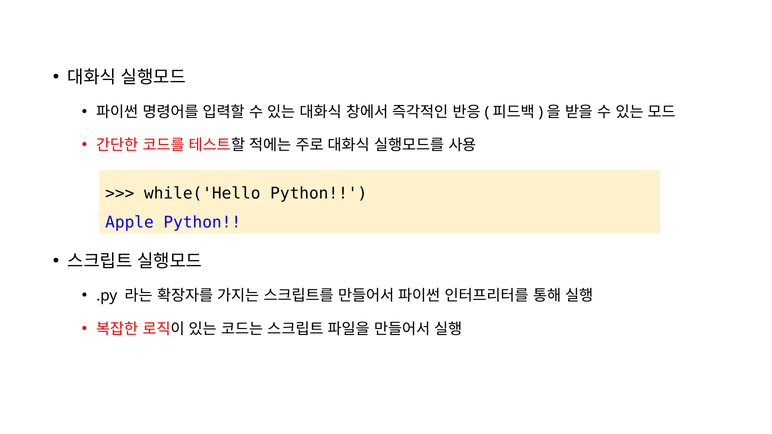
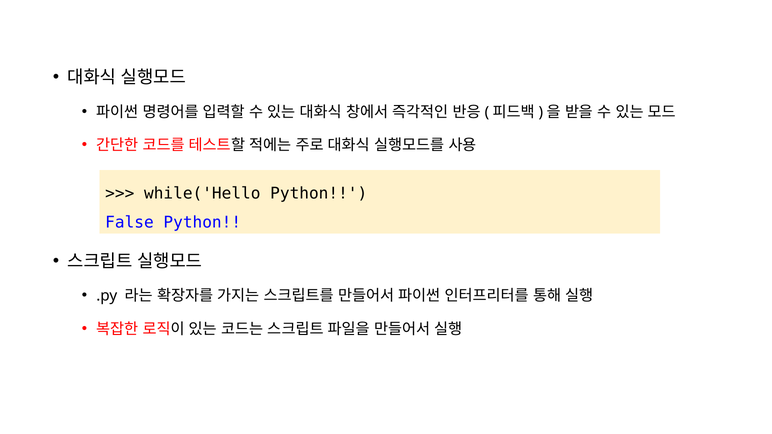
Apple: Apple -> False
